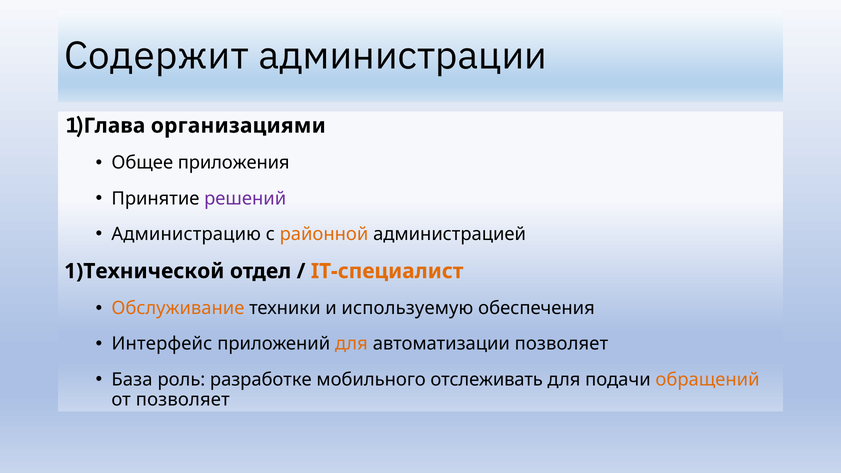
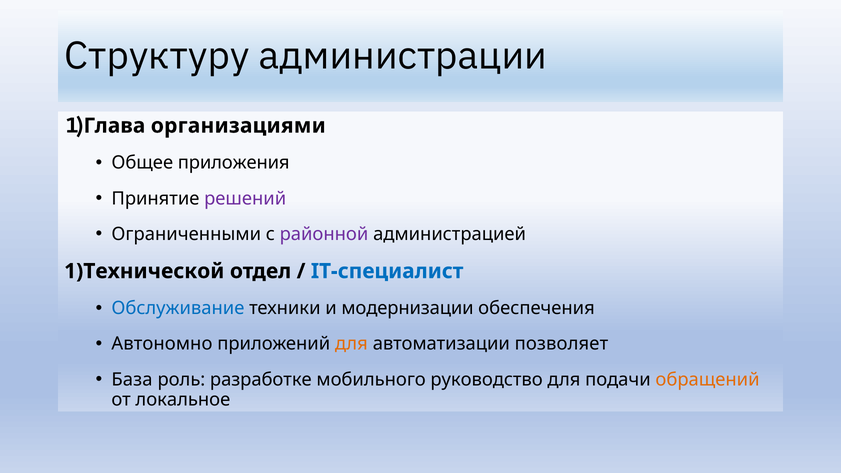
Содержит: Содержит -> Структуру
Администрацию: Администрацию -> Ограниченными
районной colour: orange -> purple
IT-специалист colour: orange -> blue
Обслуживание colour: orange -> blue
используемую: используемую -> модернизации
Интерфейс: Интерфейс -> Автономно
отслеживать: отслеживать -> руководство
от позволяет: позволяет -> локальное
